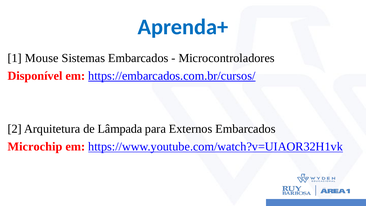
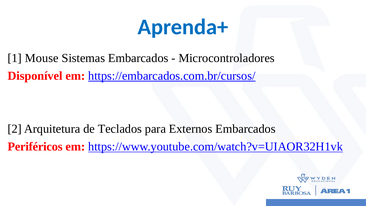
Lâmpada: Lâmpada -> Teclados
Microchip: Microchip -> Periféricos
